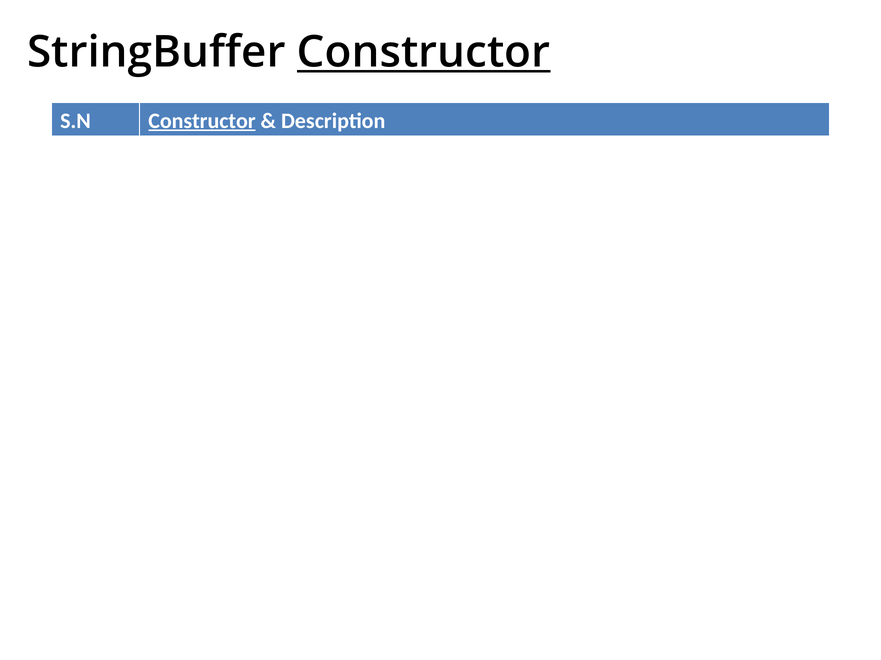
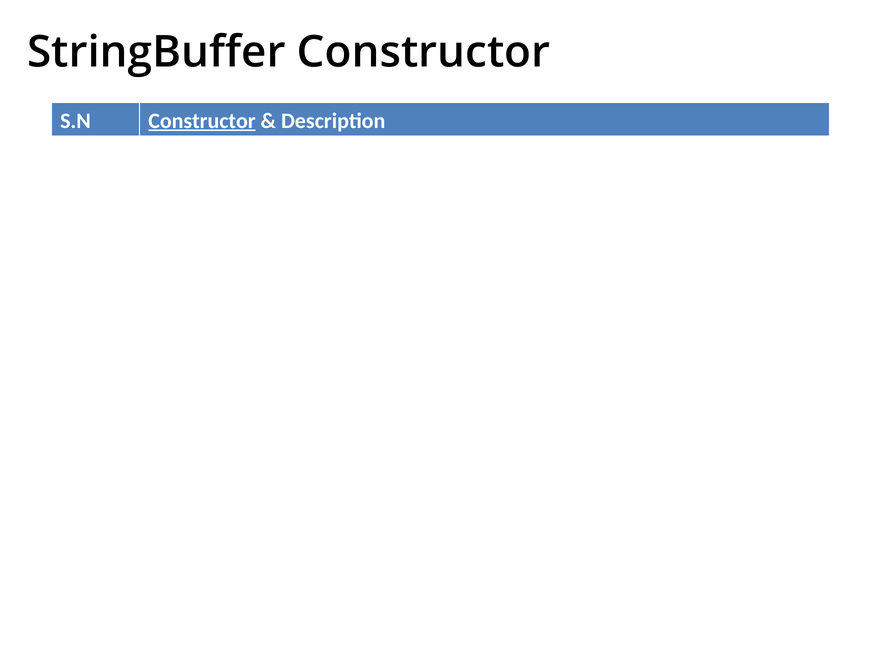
Constructor at (424, 52) underline: present -> none
